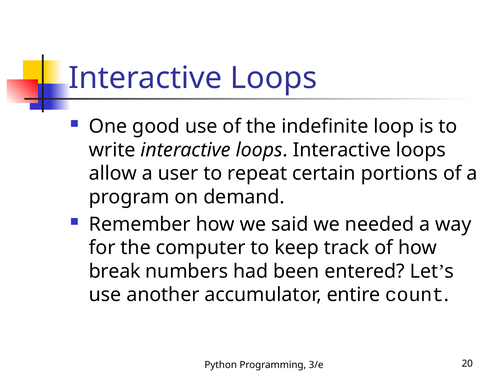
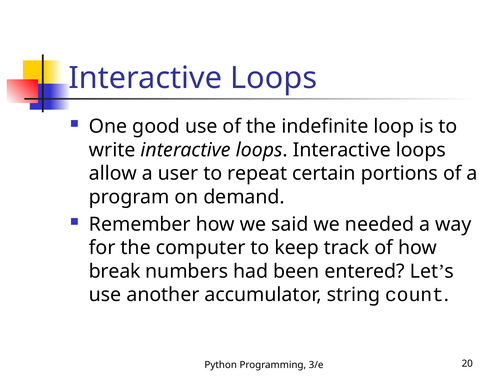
entire: entire -> string
